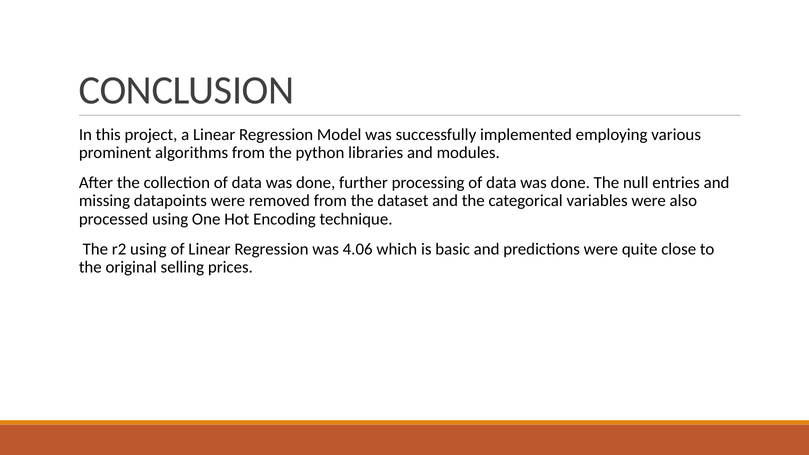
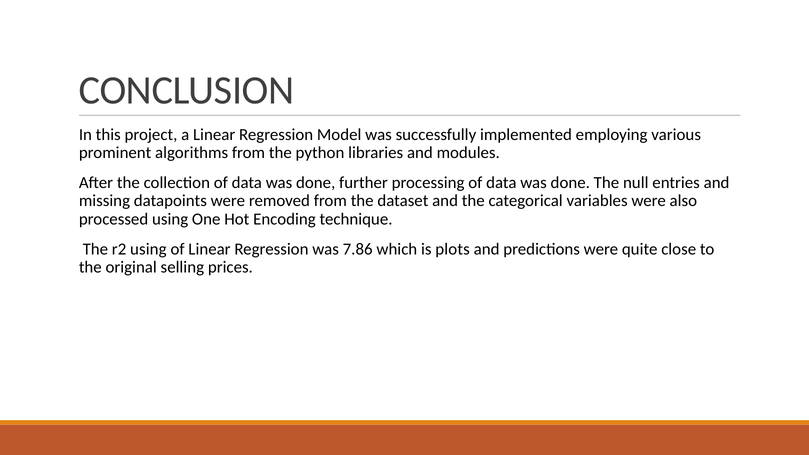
4.06: 4.06 -> 7.86
basic: basic -> plots
